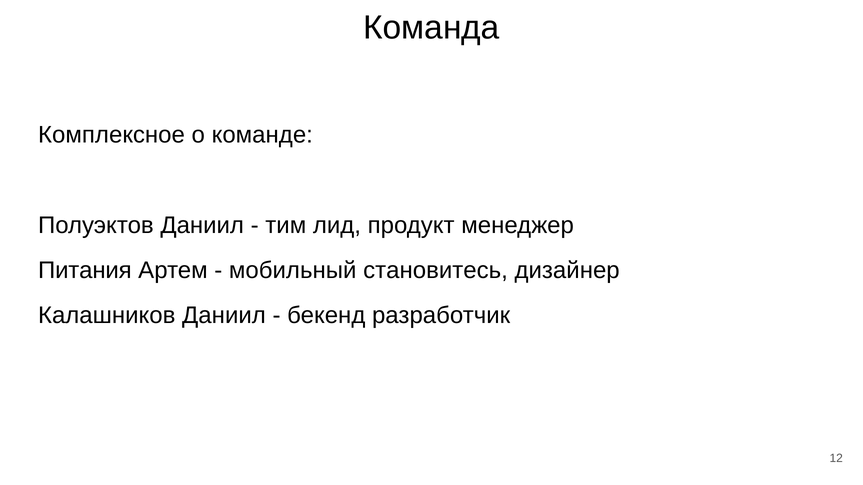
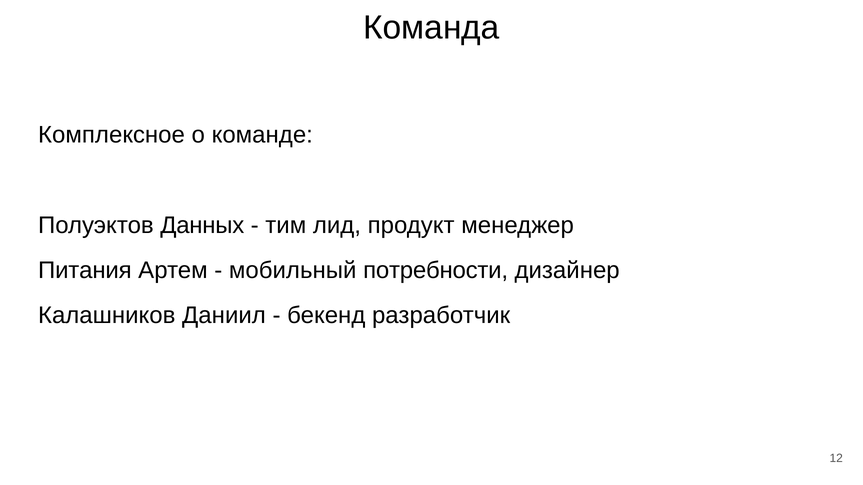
Полуэктов Даниил: Даниил -> Данных
становитесь: становитесь -> потребности
